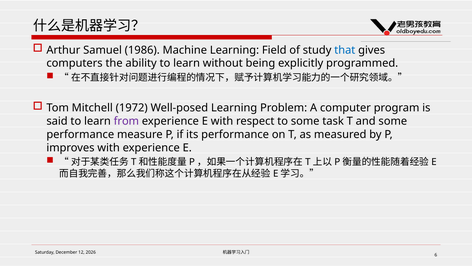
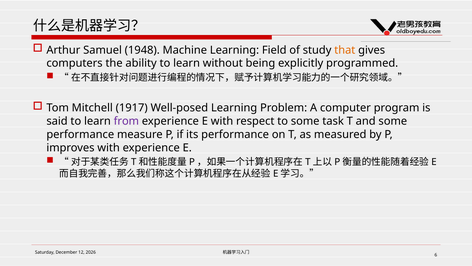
1986: 1986 -> 1948
that colour: blue -> orange
1972: 1972 -> 1917
